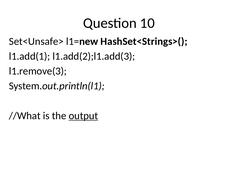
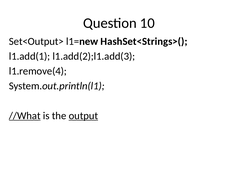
Set<Unsafe>: Set<Unsafe> -> Set<Output>
l1.remove(3: l1.remove(3 -> l1.remove(4
//What underline: none -> present
